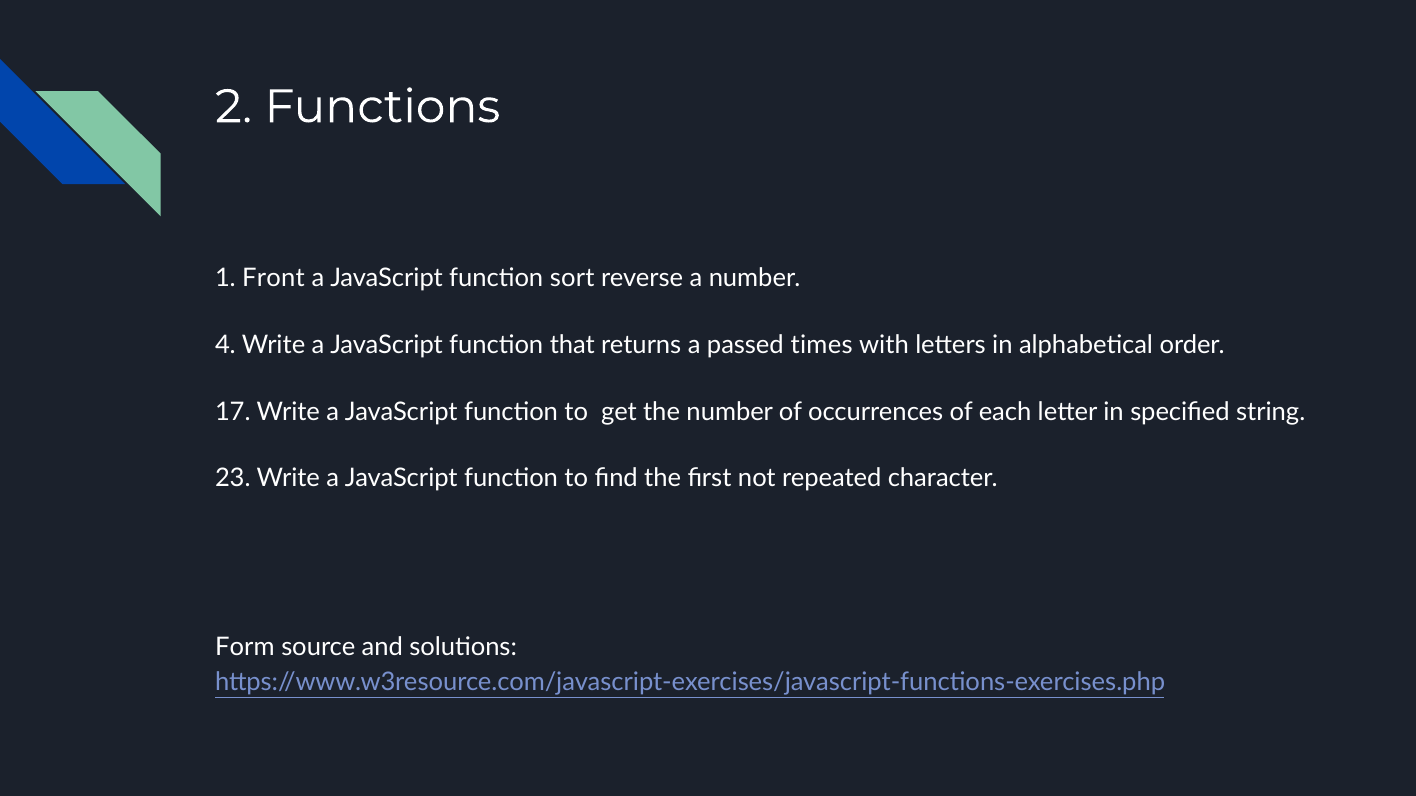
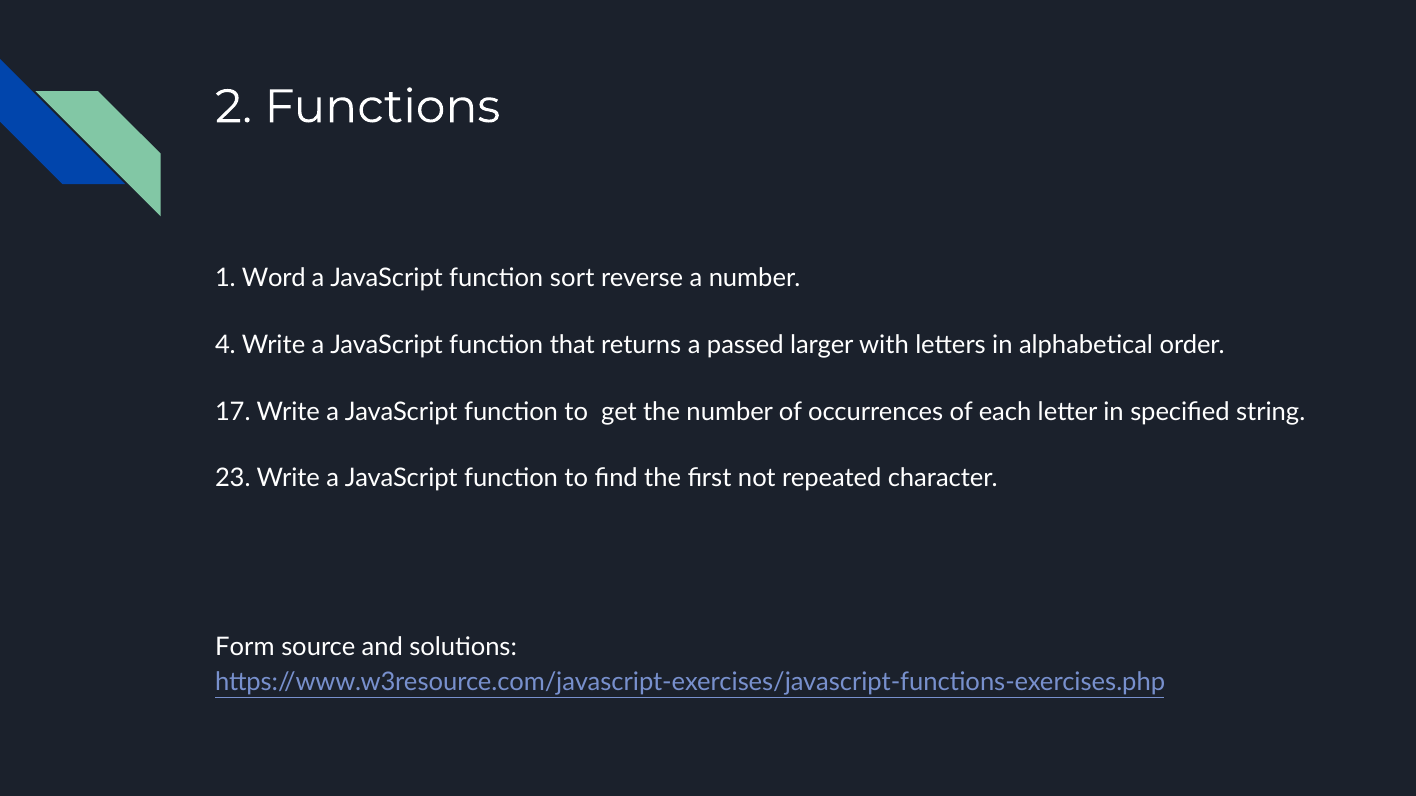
Front: Front -> Word
times: times -> larger
